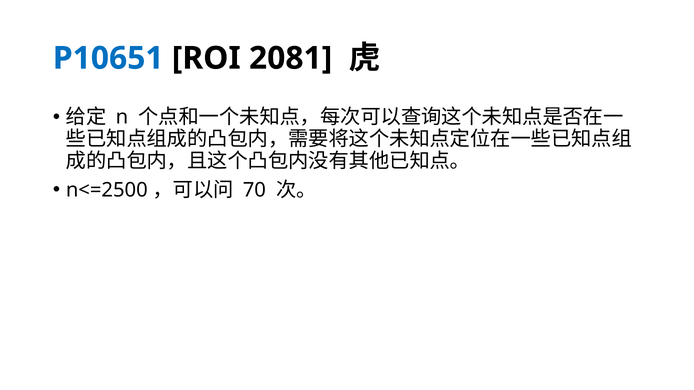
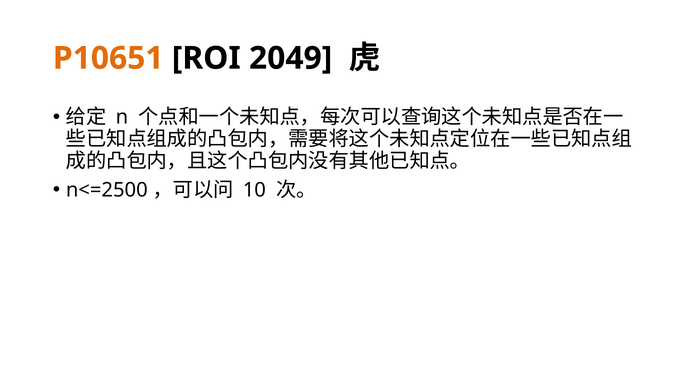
P10651 colour: blue -> orange
2081: 2081 -> 2049
70: 70 -> 10
